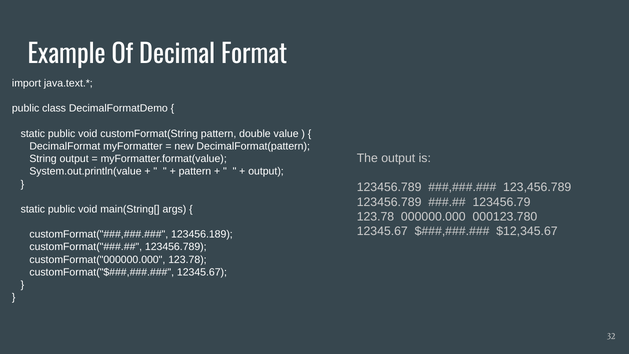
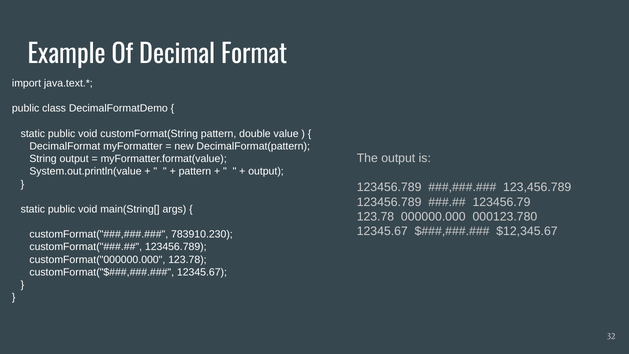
123456.189: 123456.189 -> 783910.230
